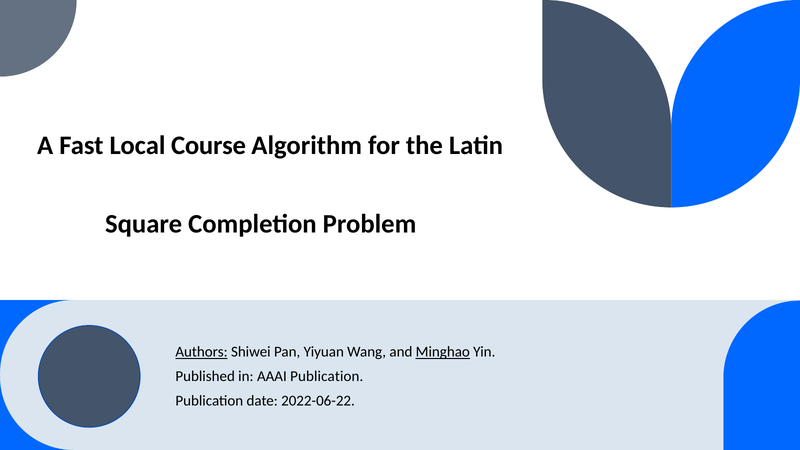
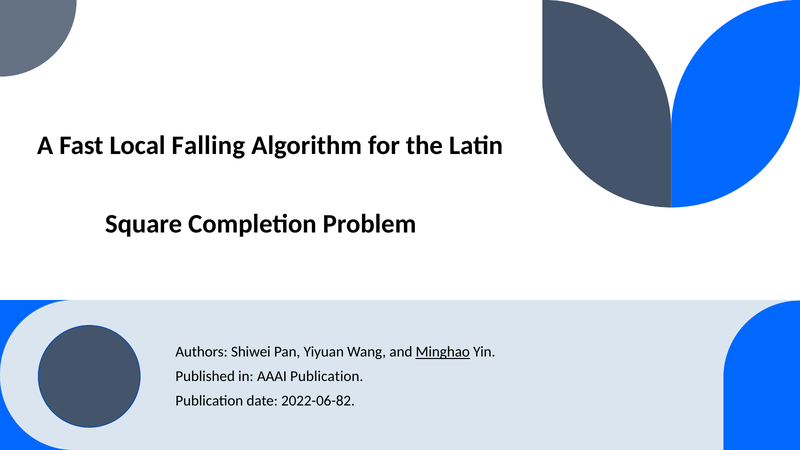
Course: Course -> Falling
Authors underline: present -> none
2022-06-22: 2022-06-22 -> 2022-06-82
